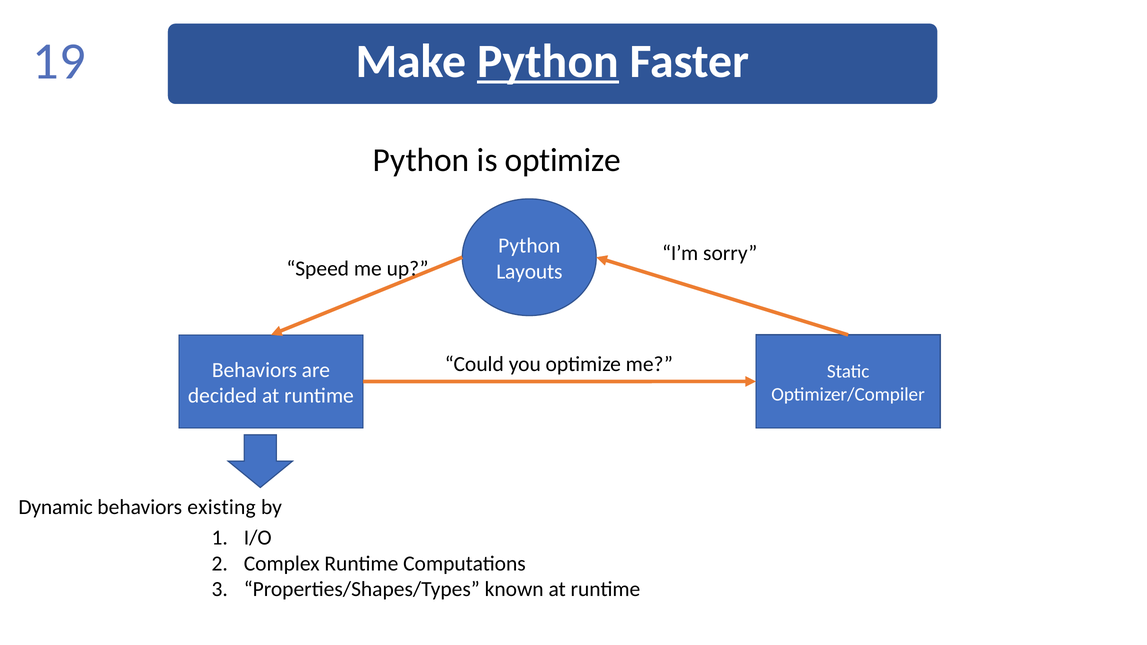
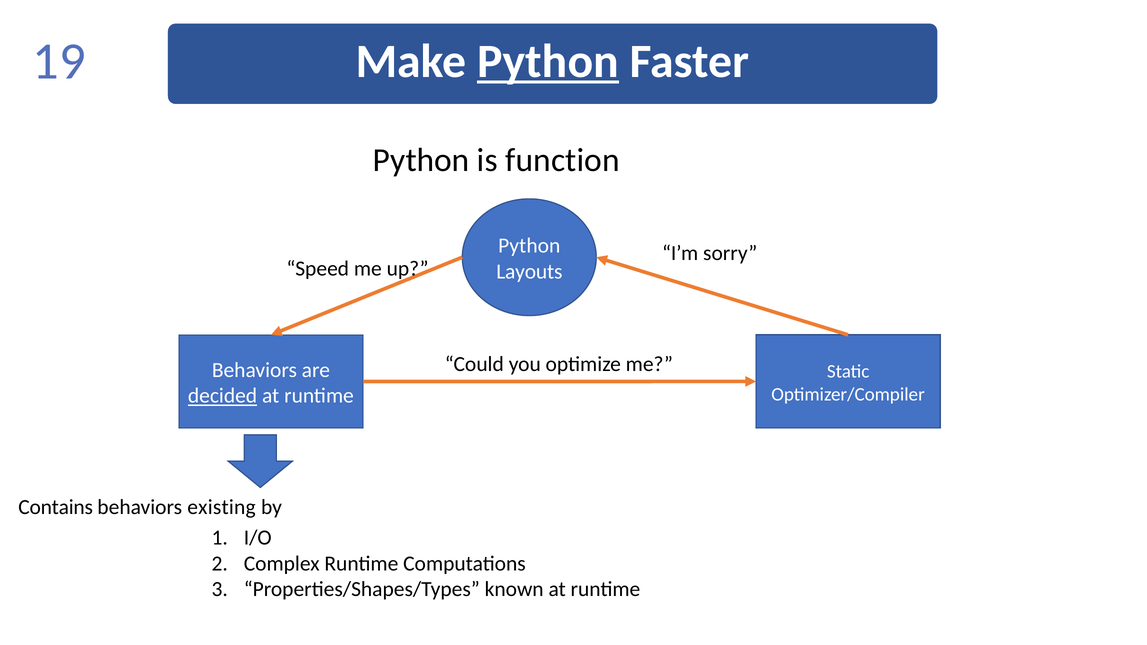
is optimize: optimize -> function
decided underline: none -> present
Dynamic: Dynamic -> Contains
